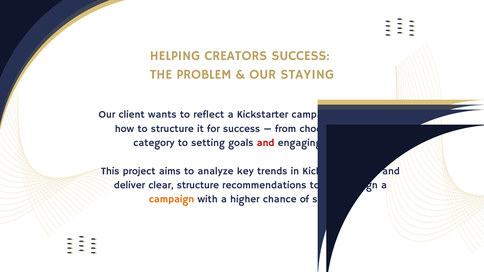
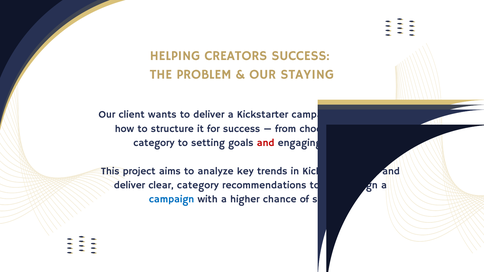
to reflect: reflect -> deliver
clear structure: structure -> category
campaign at (172, 199) colour: orange -> blue
